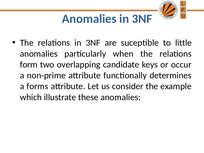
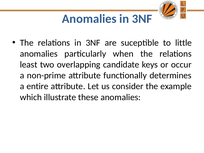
form: form -> least
forms: forms -> entire
